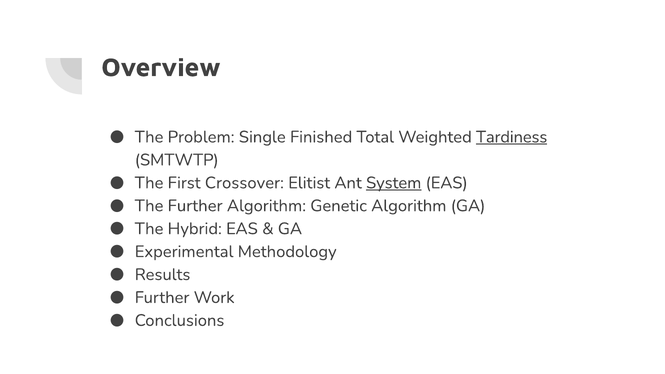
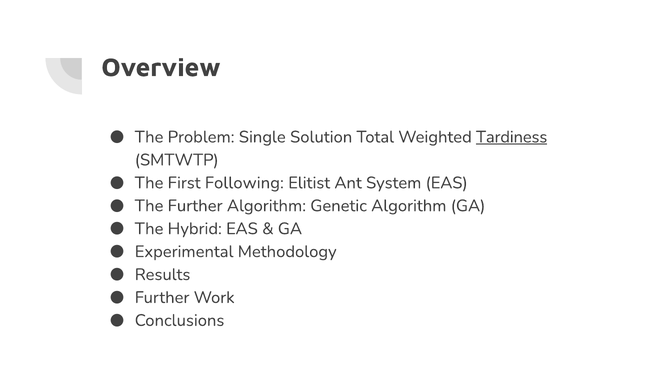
Finished: Finished -> Solution
Crossover: Crossover -> Following
System underline: present -> none
